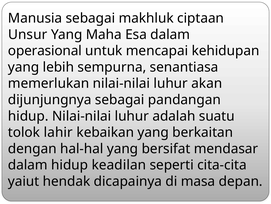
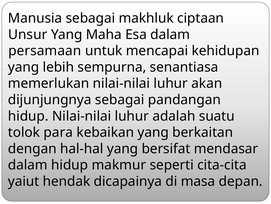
operasional: operasional -> persamaan
lahir: lahir -> para
keadilan: keadilan -> makmur
